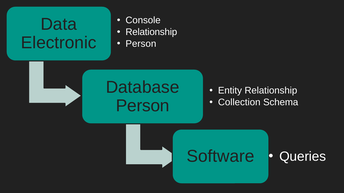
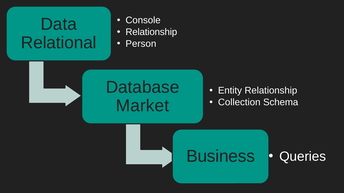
Electronic: Electronic -> Relational
Person at (143, 106): Person -> Market
Software: Software -> Business
